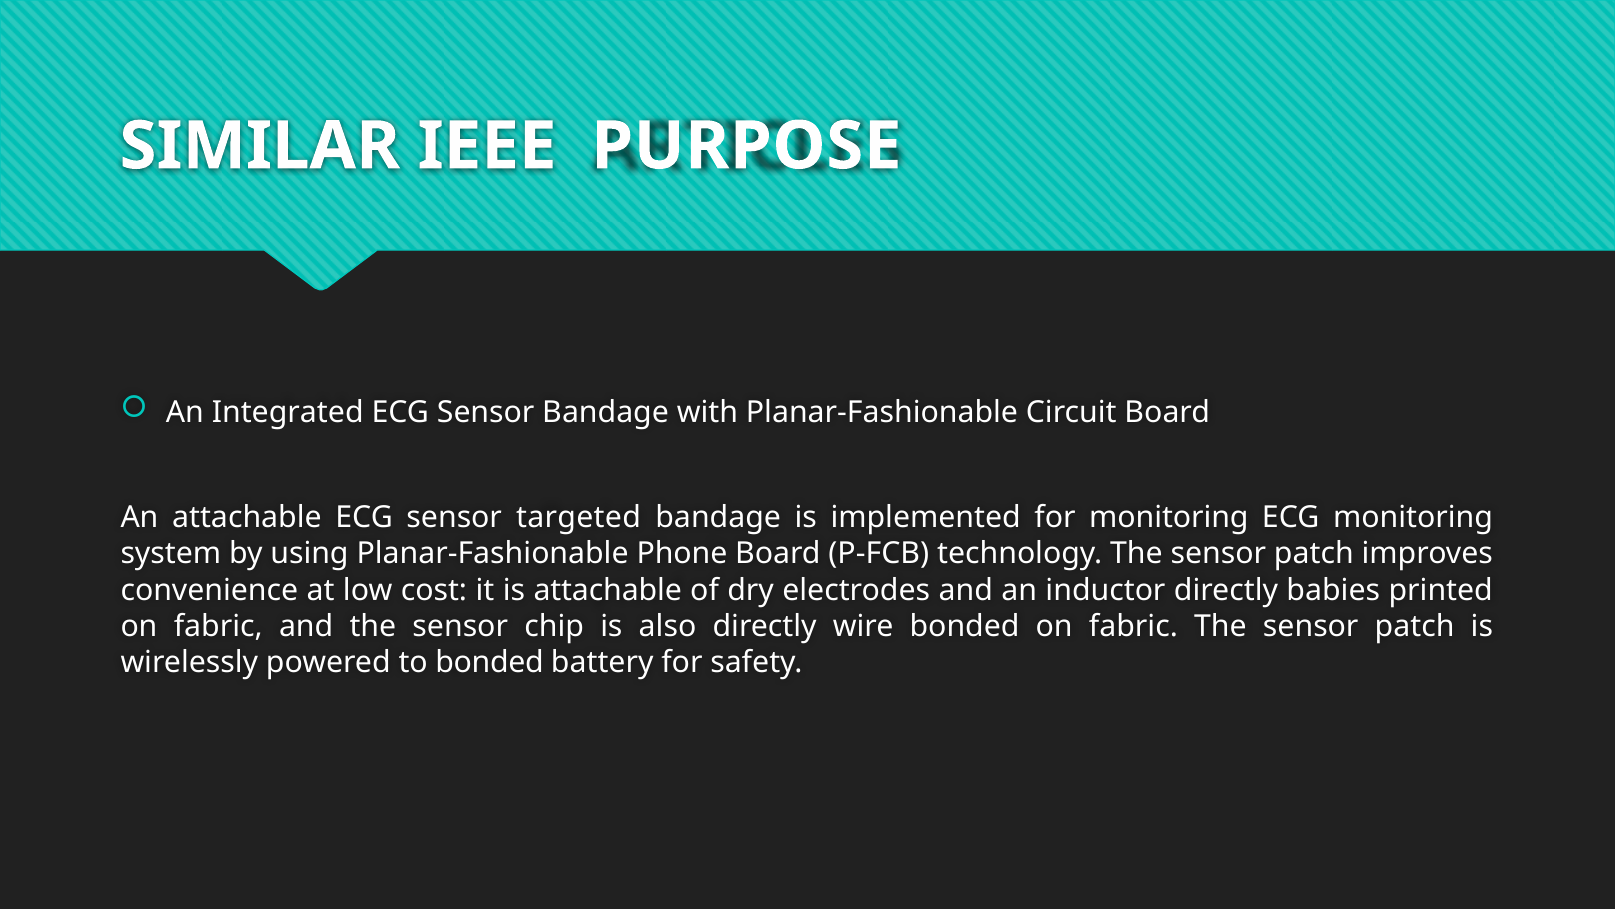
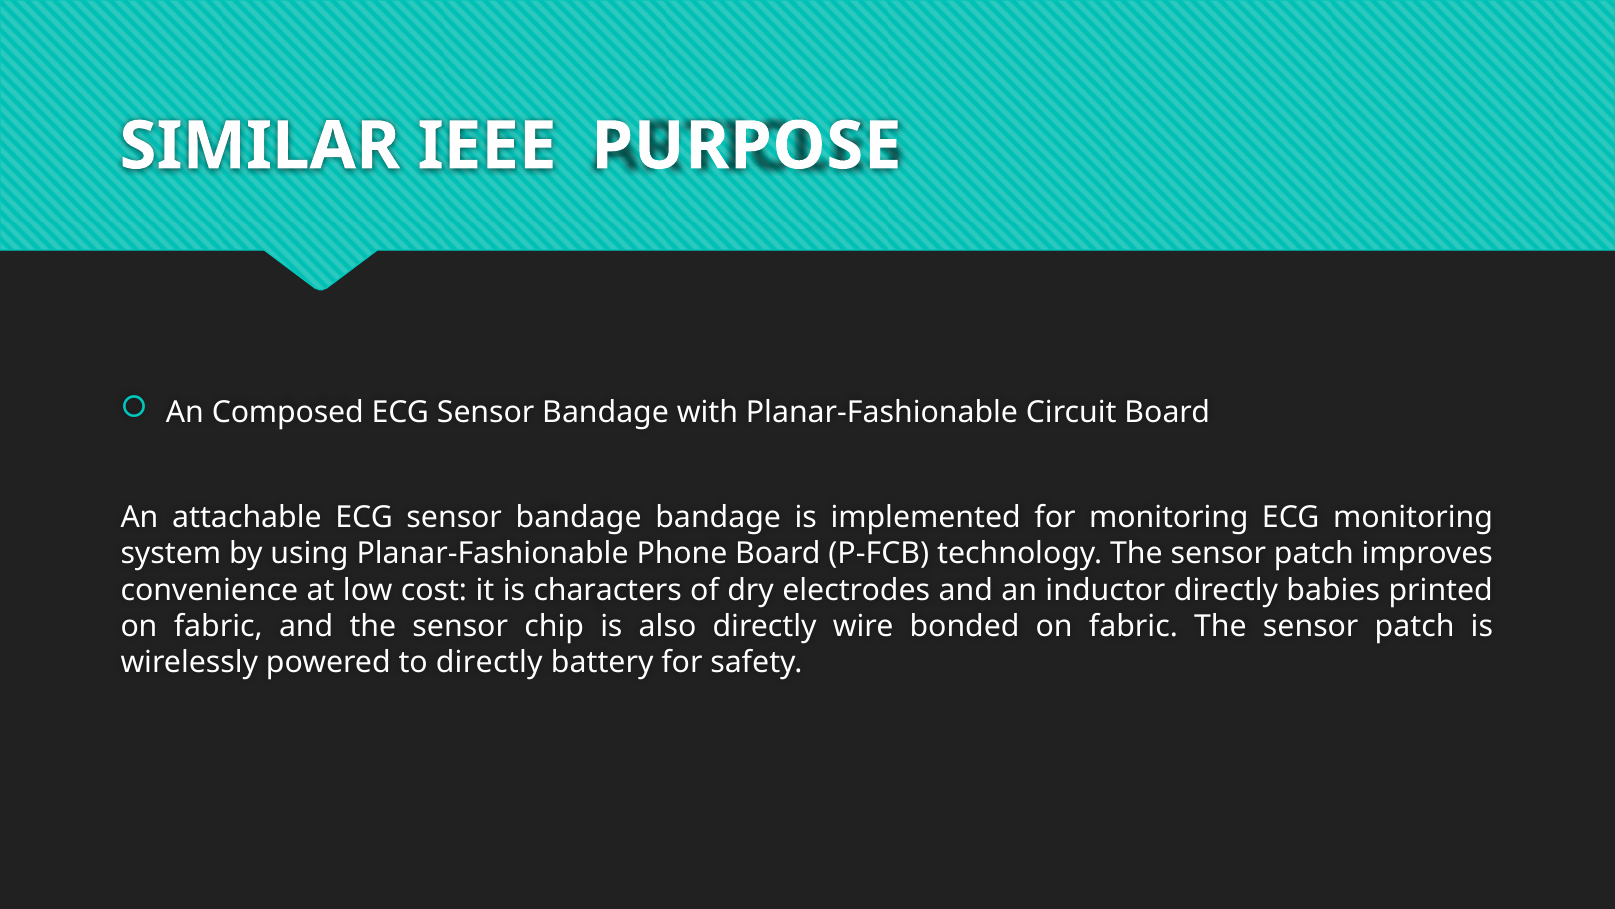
Integrated: Integrated -> Composed
attachable ECG sensor targeted: targeted -> bandage
is attachable: attachable -> characters
to bonded: bonded -> directly
